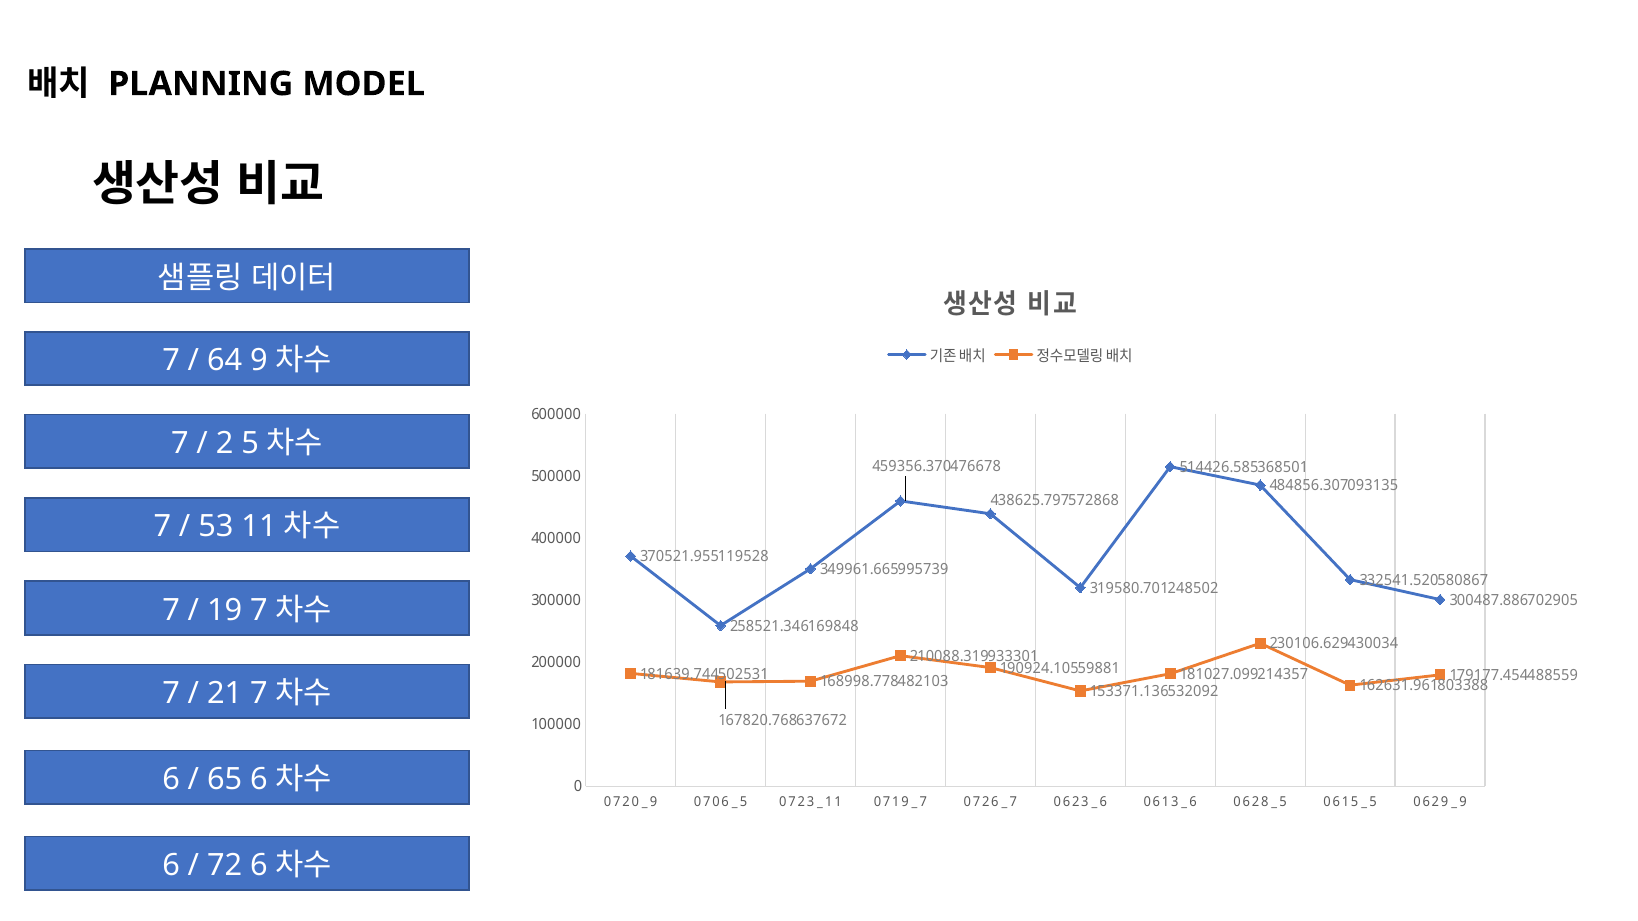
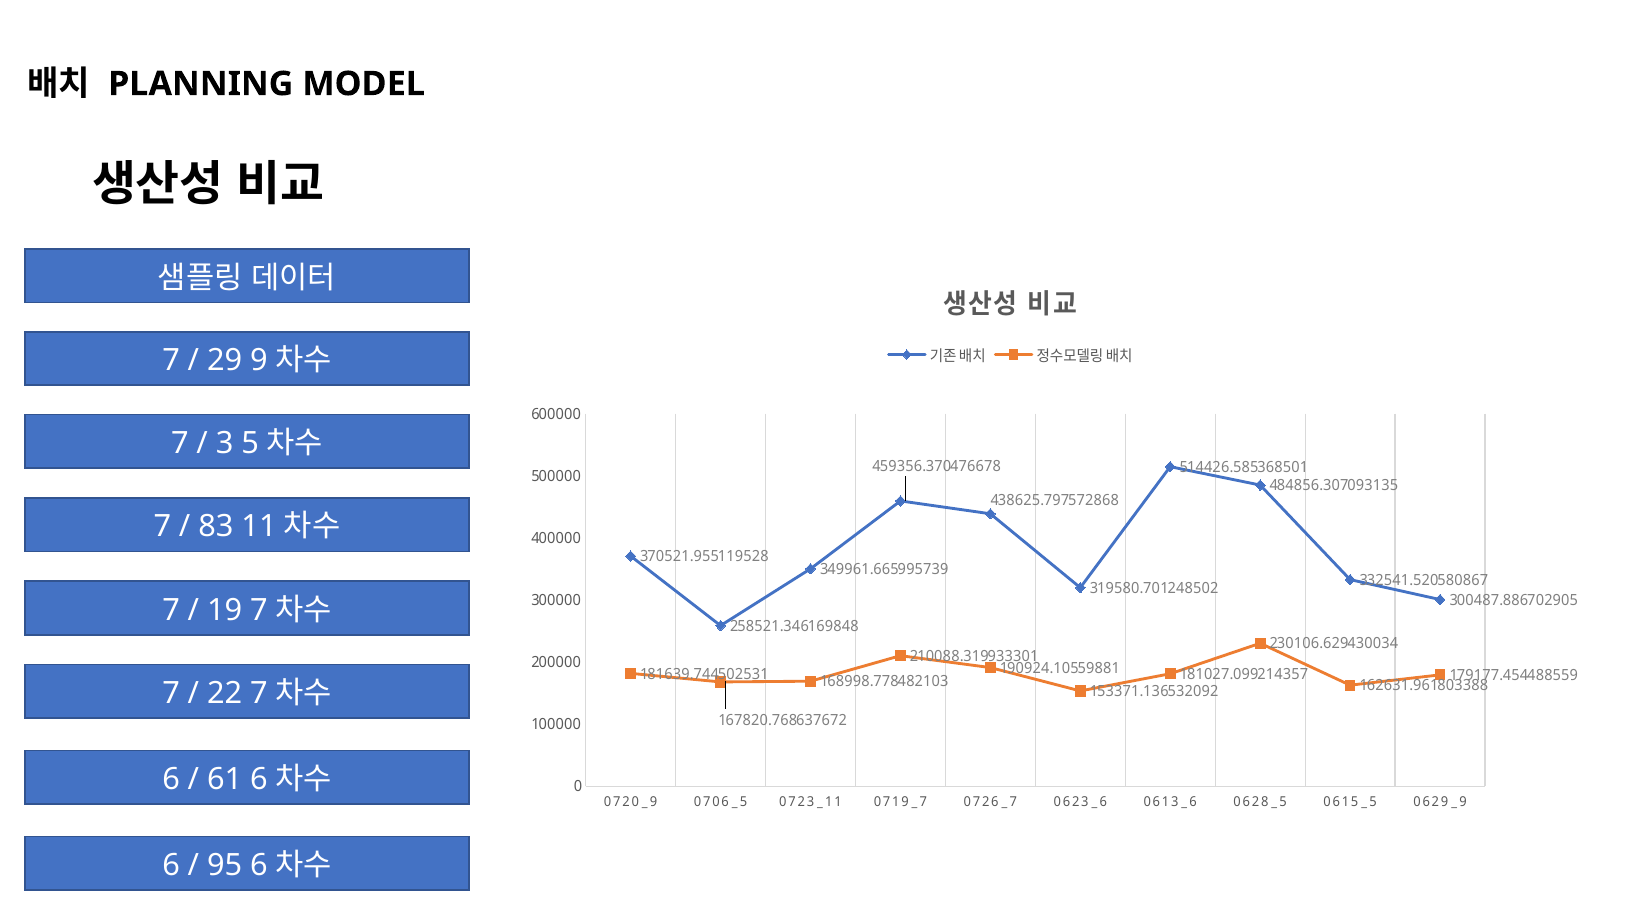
64: 64 -> 29
2: 2 -> 3
53: 53 -> 83
21: 21 -> 22
65: 65 -> 61
72: 72 -> 95
